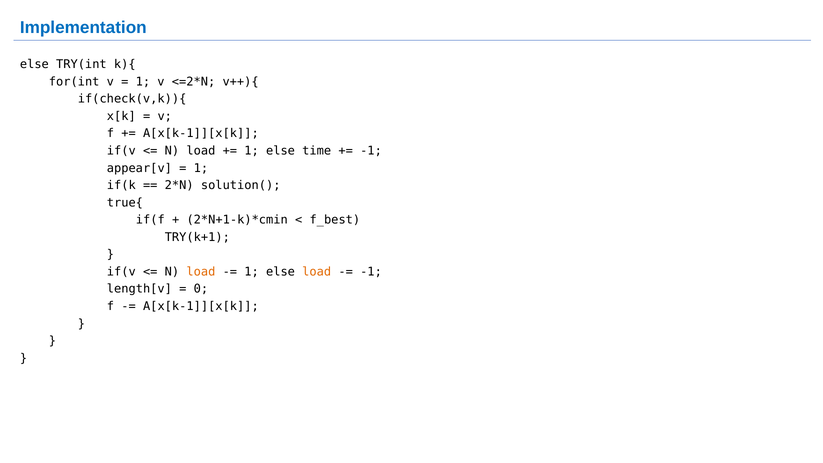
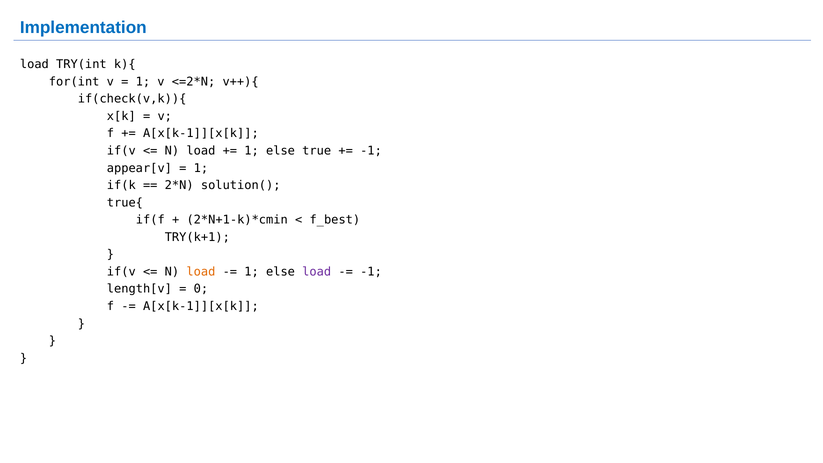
else at (34, 64): else -> load
time: time -> true
load at (317, 272) colour: orange -> purple
